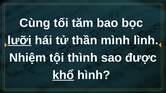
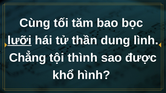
mình: mình -> dung
Nhiệm: Nhiệm -> Chẳng
khổ underline: present -> none
